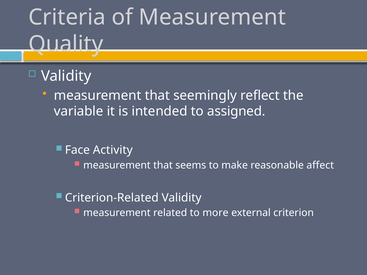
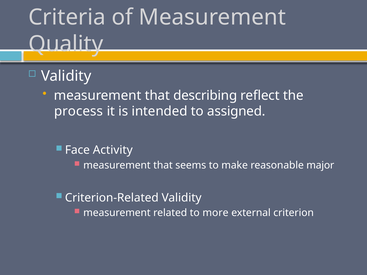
seemingly: seemingly -> describing
variable: variable -> process
affect: affect -> major
